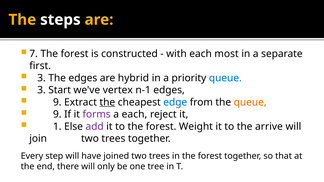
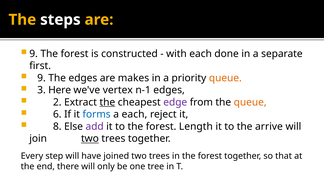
7 at (34, 54): 7 -> 9
most: most -> done
3 at (41, 78): 3 -> 9
hybrid: hybrid -> makes
queue at (225, 78) colour: blue -> orange
Start: Start -> Here
9 at (57, 102): 9 -> 2
edge colour: blue -> purple
9 at (57, 115): 9 -> 6
forms colour: purple -> blue
1: 1 -> 8
Weight: Weight -> Length
two at (90, 139) underline: none -> present
